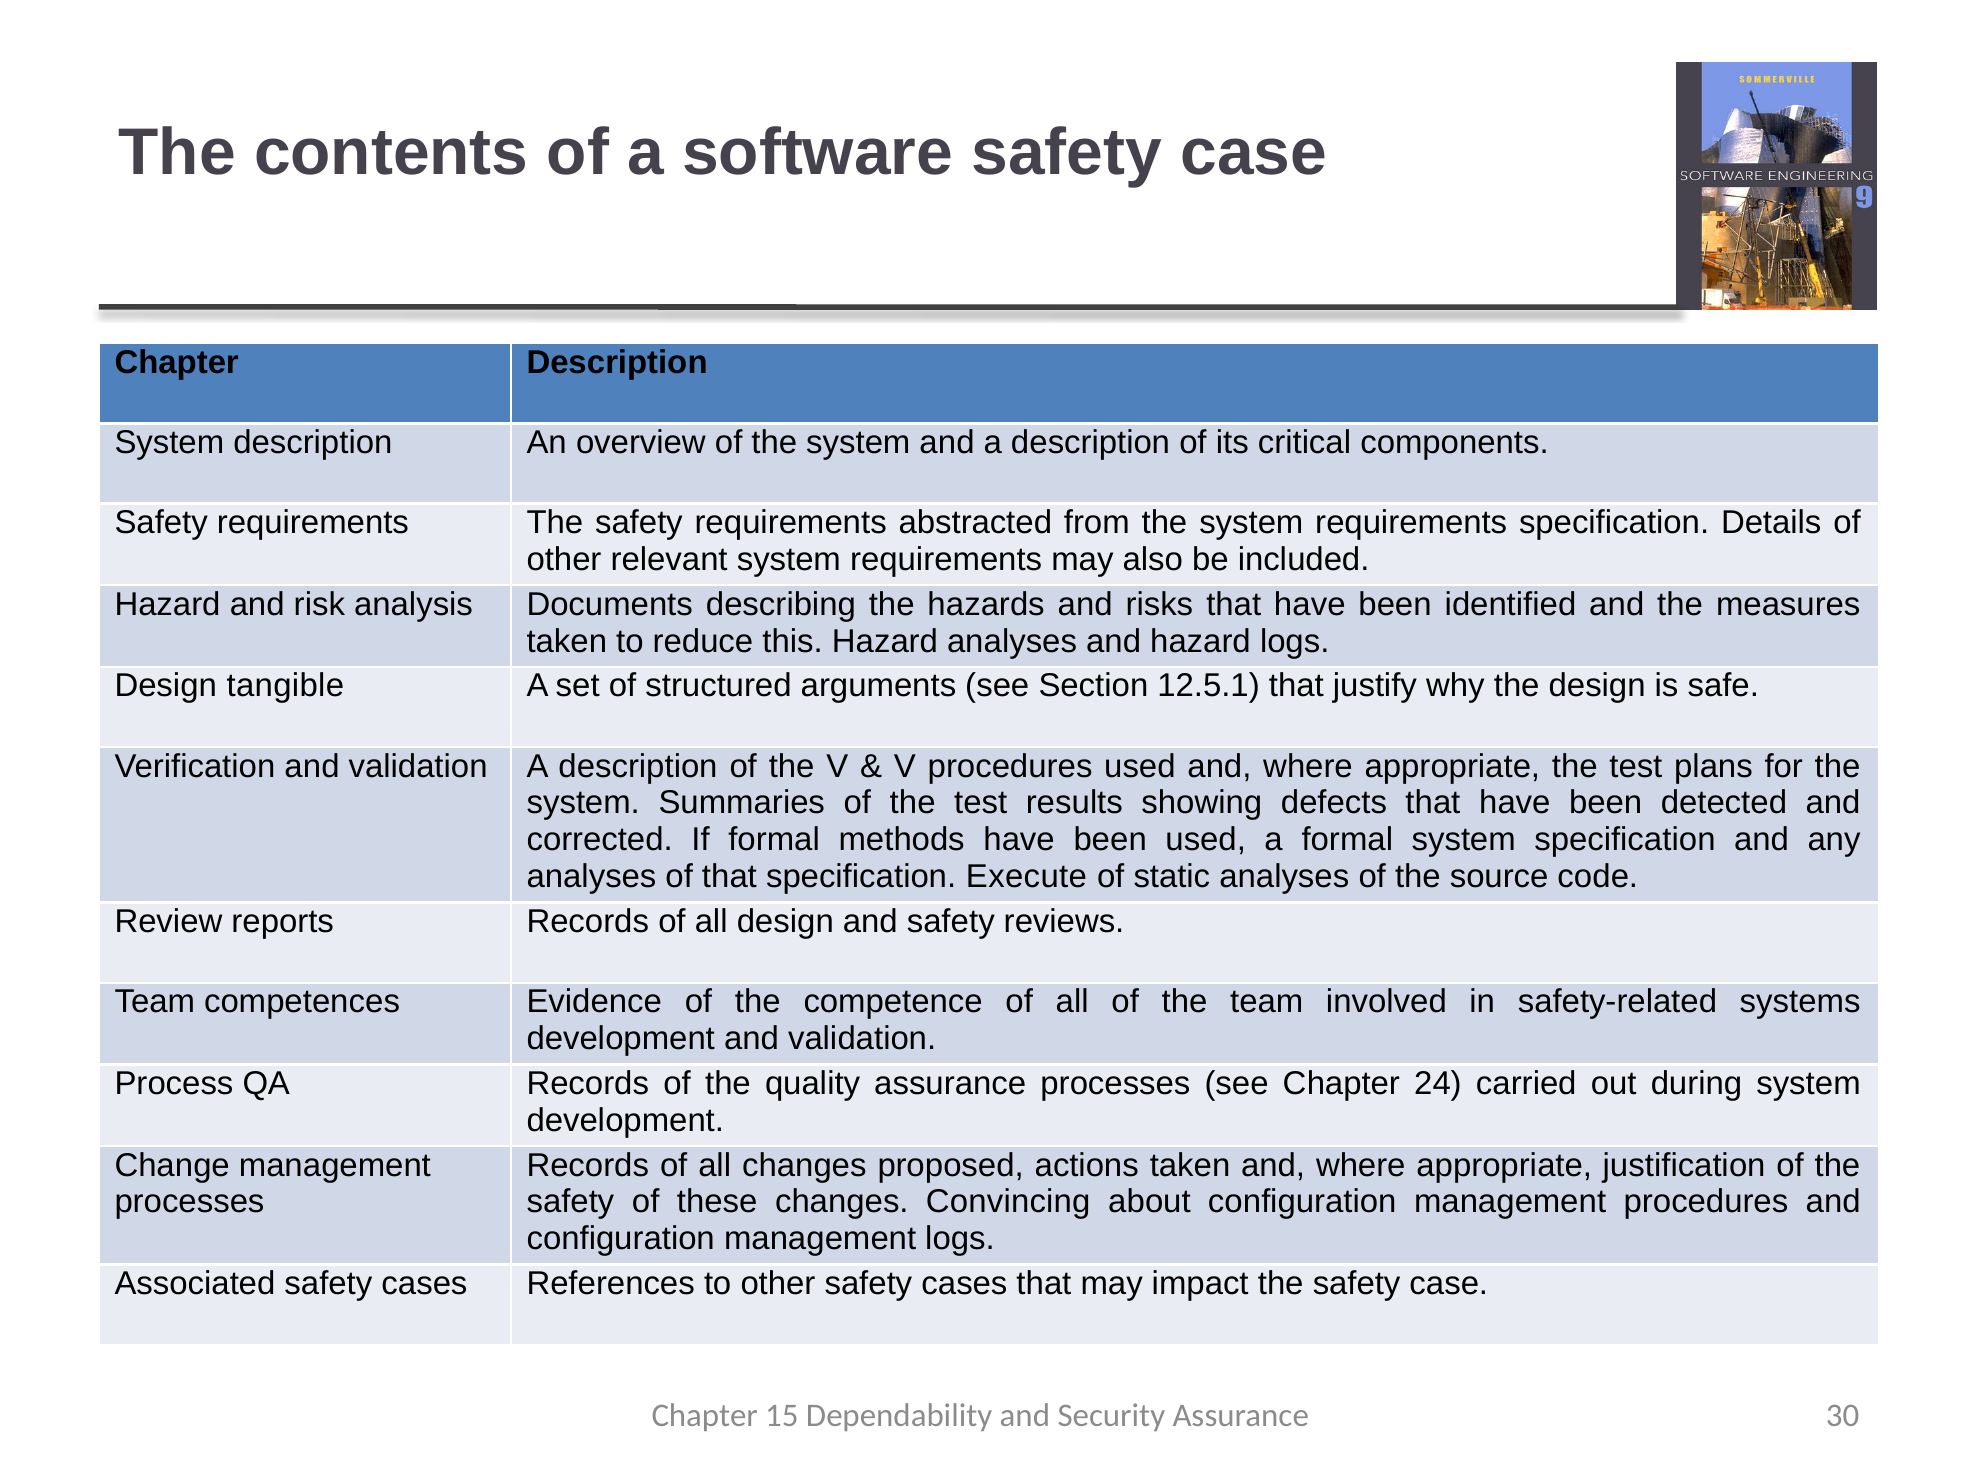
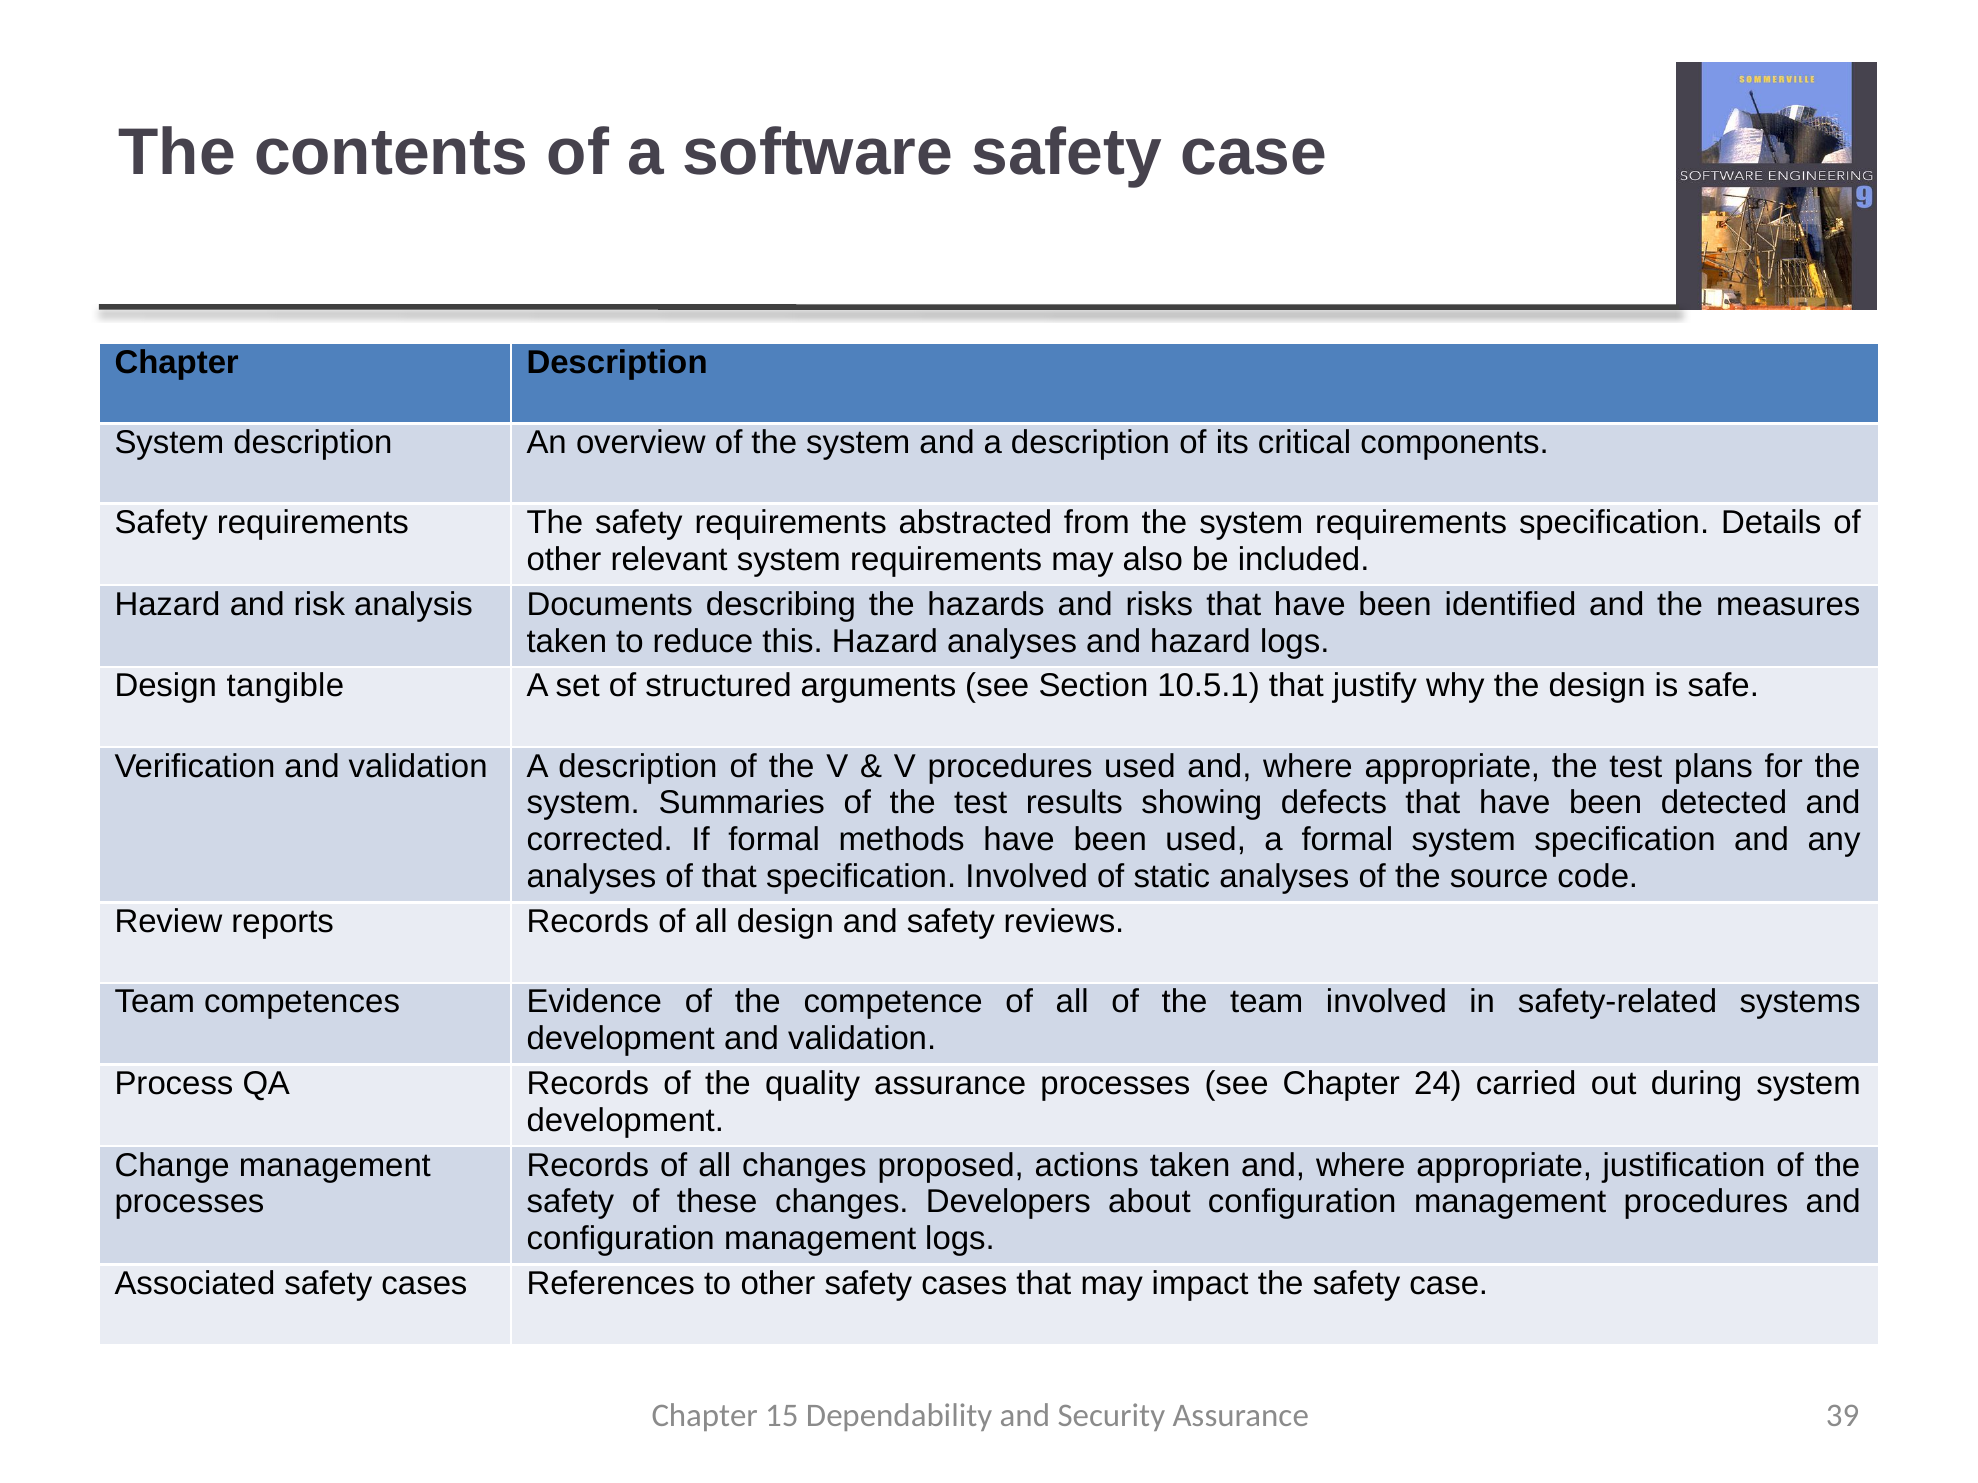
12.5.1: 12.5.1 -> 10.5.1
specification Execute: Execute -> Involved
Convincing: Convincing -> Developers
30: 30 -> 39
